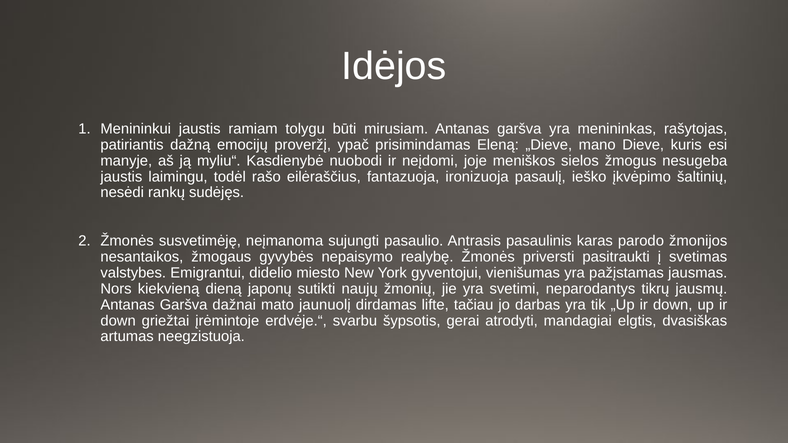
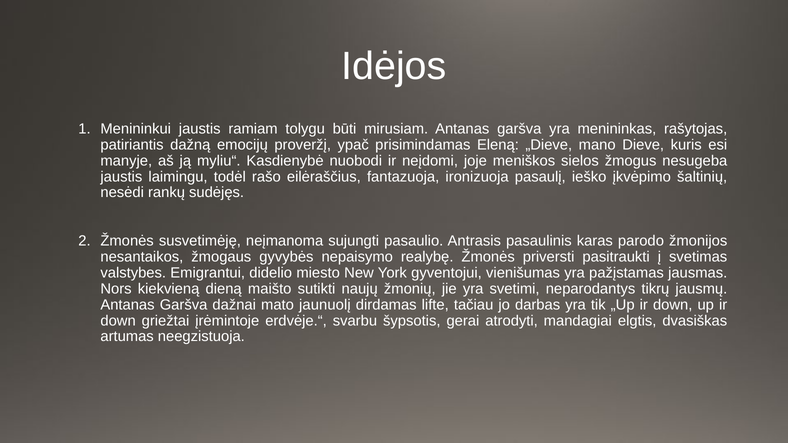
japonų: japonų -> maišto
